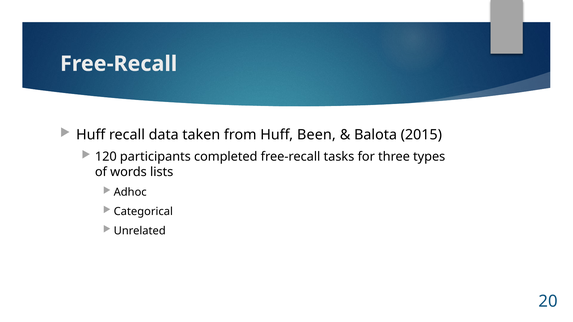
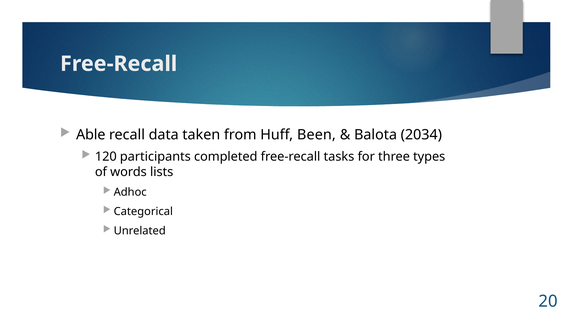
Huff at (91, 135): Huff -> Able
2015: 2015 -> 2034
